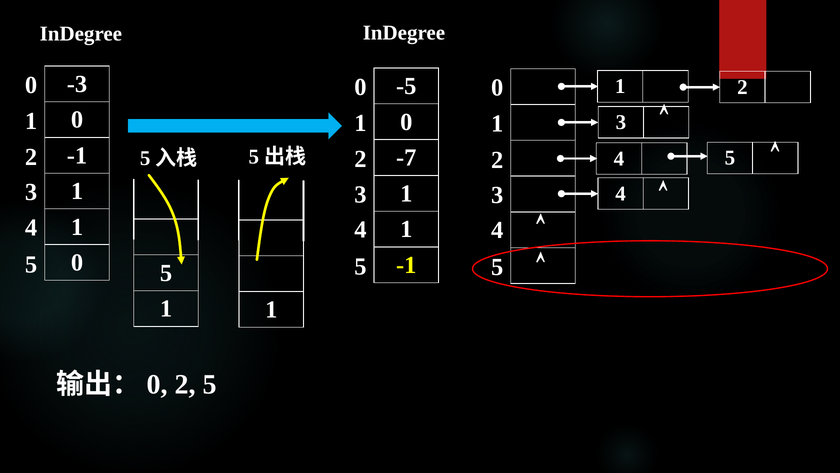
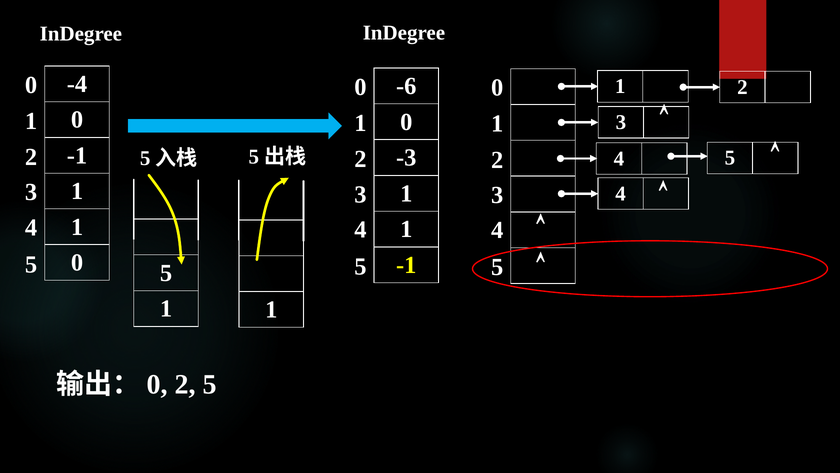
-3: -3 -> -4
-5: -5 -> -6
-7: -7 -> -3
